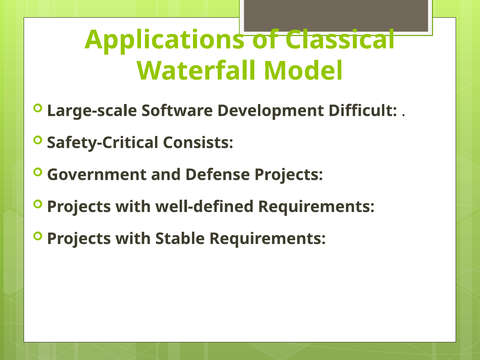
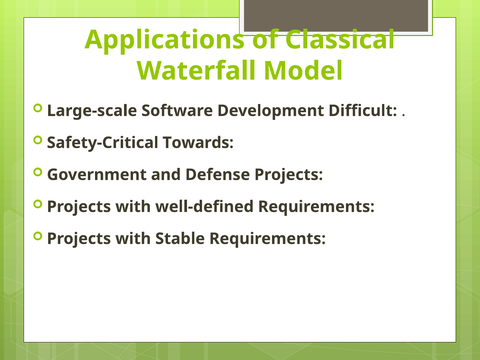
Consists: Consists -> Towards
